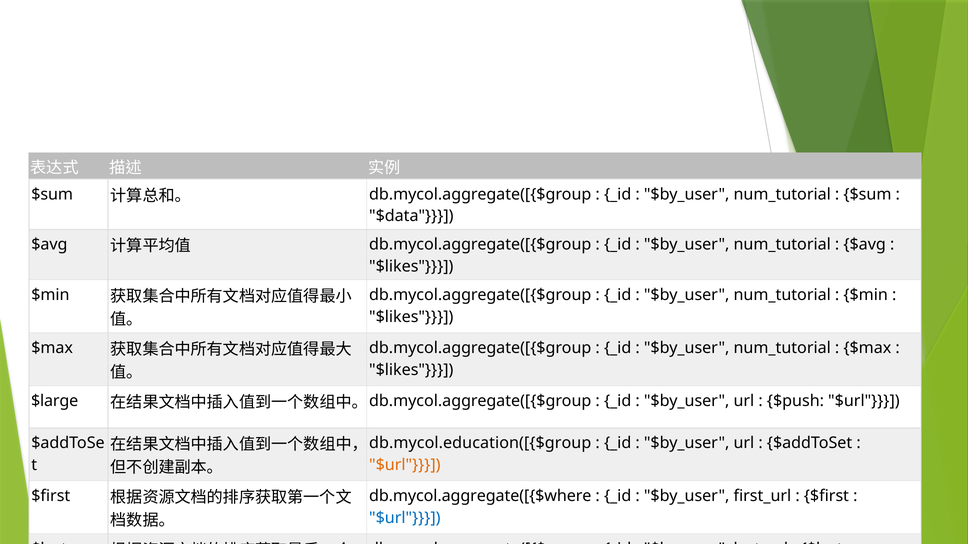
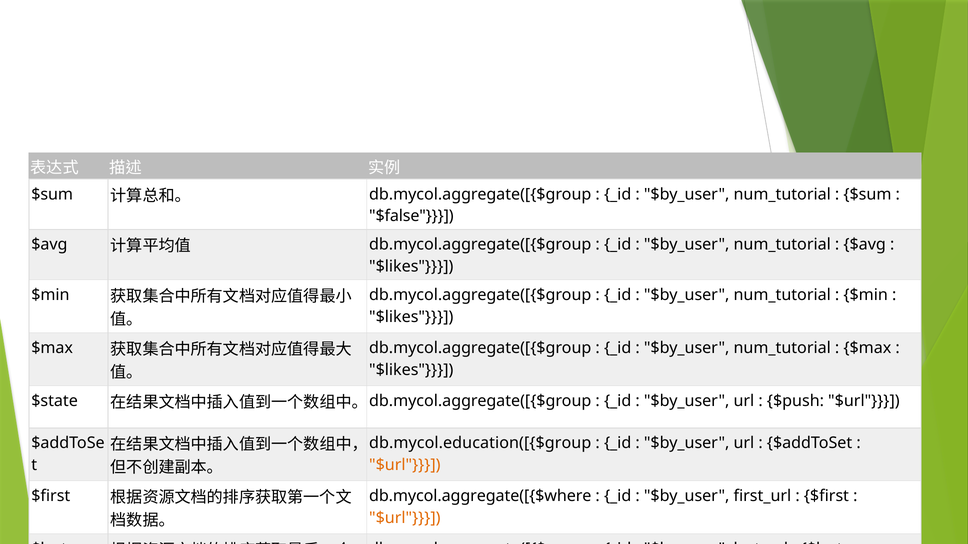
$data: $data -> $false
$large: $large -> $state
$url at (405, 518) colour: blue -> orange
